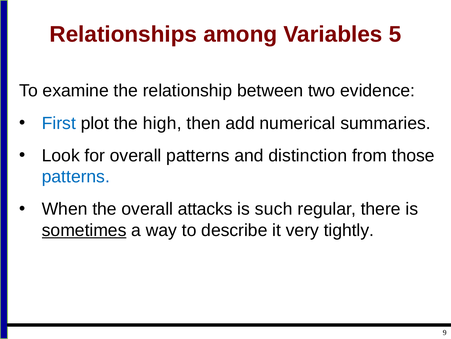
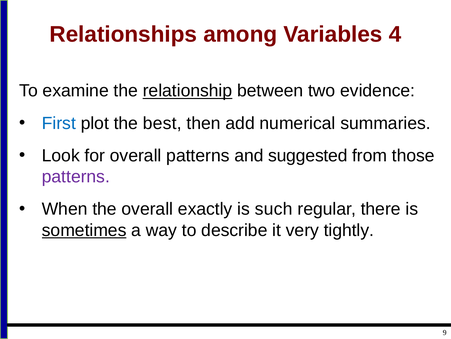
5: 5 -> 4
relationship underline: none -> present
high: high -> best
distinction: distinction -> suggested
patterns at (76, 176) colour: blue -> purple
attacks: attacks -> exactly
